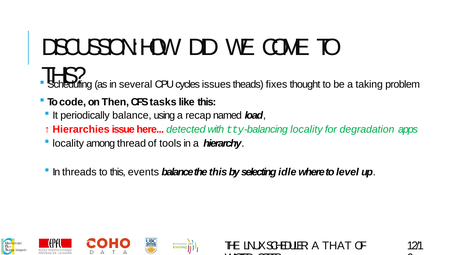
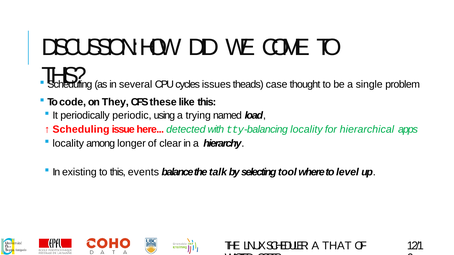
fixes: fixes -> case
taking: taking -> single
Then: Then -> They
tasks: tasks -> these
periodically balance: balance -> periodic
recap: recap -> trying
Hierarchies at (81, 130): Hierarchies -> Scheduling
degradation: degradation -> hierarchical
thread: thread -> longer
tools: tools -> clear
threads: threads -> existing
the this: this -> talk
idle: idle -> tool
